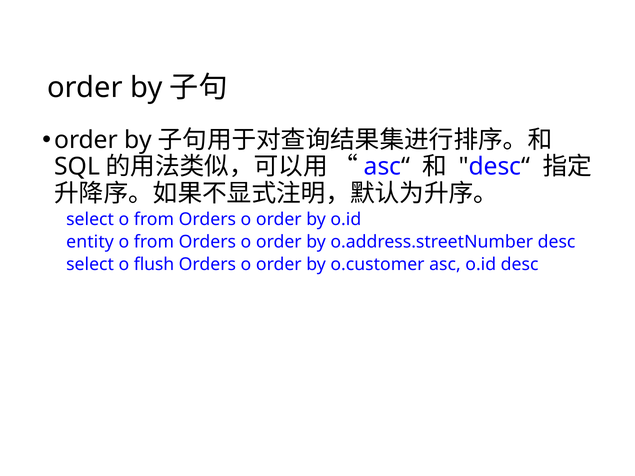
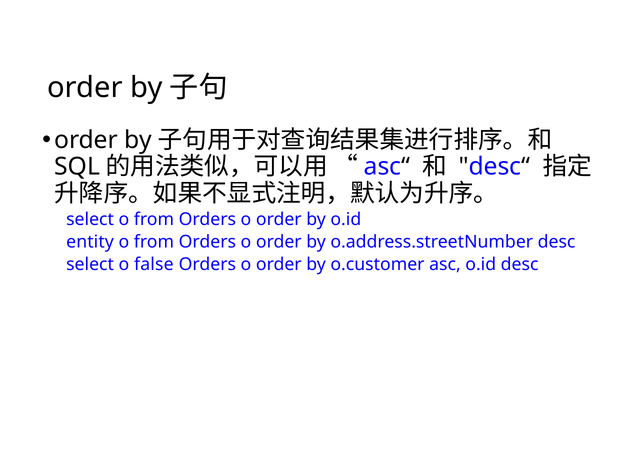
flush: flush -> false
